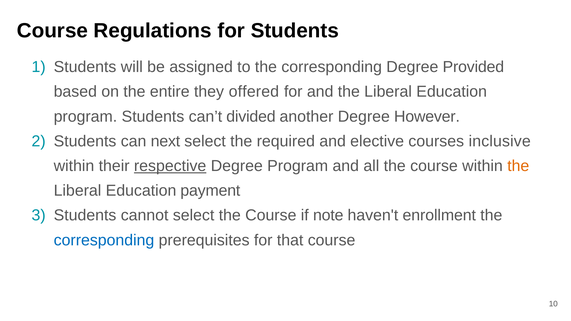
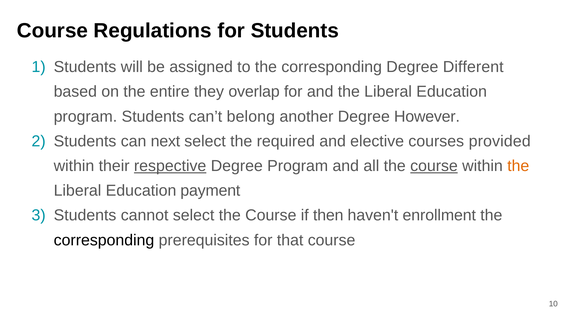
Provided: Provided -> Different
offered: offered -> overlap
divided: divided -> belong
inclusive: inclusive -> provided
course at (434, 166) underline: none -> present
note: note -> then
corresponding at (104, 240) colour: blue -> black
